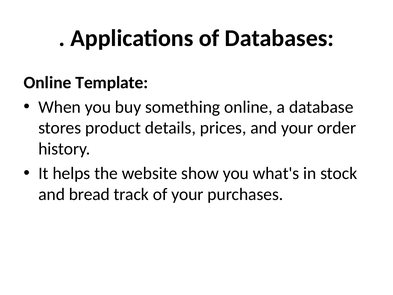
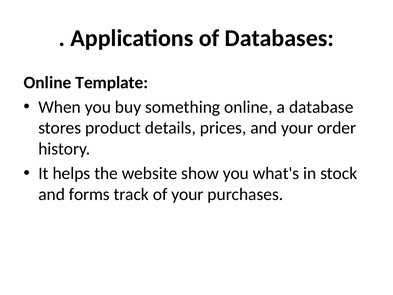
bread: bread -> forms
